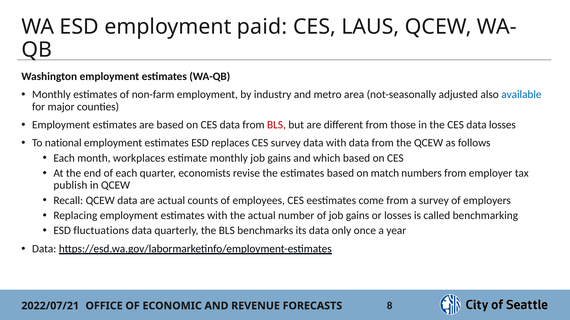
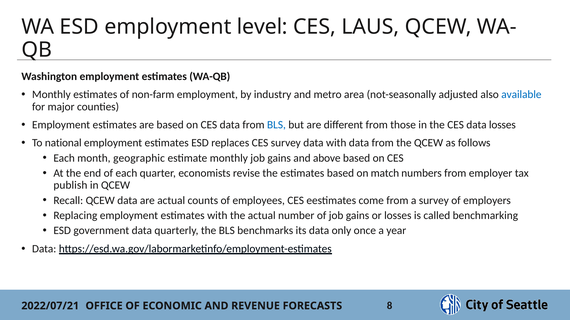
paid: paid -> level
BLS at (276, 125) colour: red -> blue
workplaces: workplaces -> geographic
which: which -> above
fluctuations: fluctuations -> government
